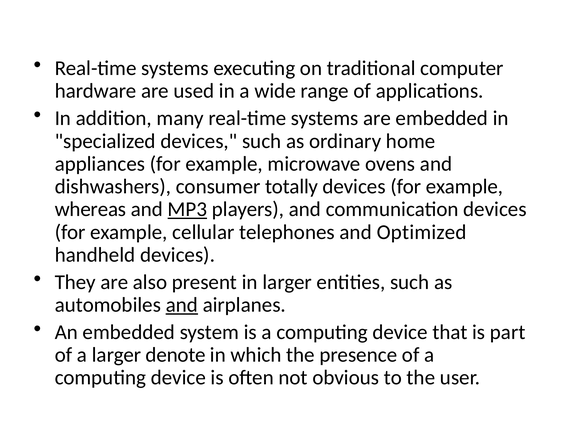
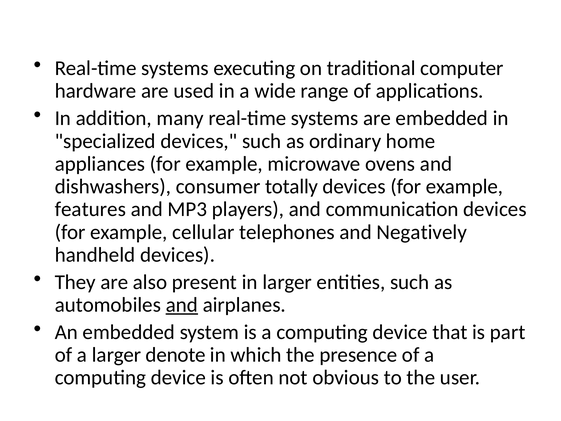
whereas: whereas -> features
MP3 underline: present -> none
Optimized: Optimized -> Negatively
